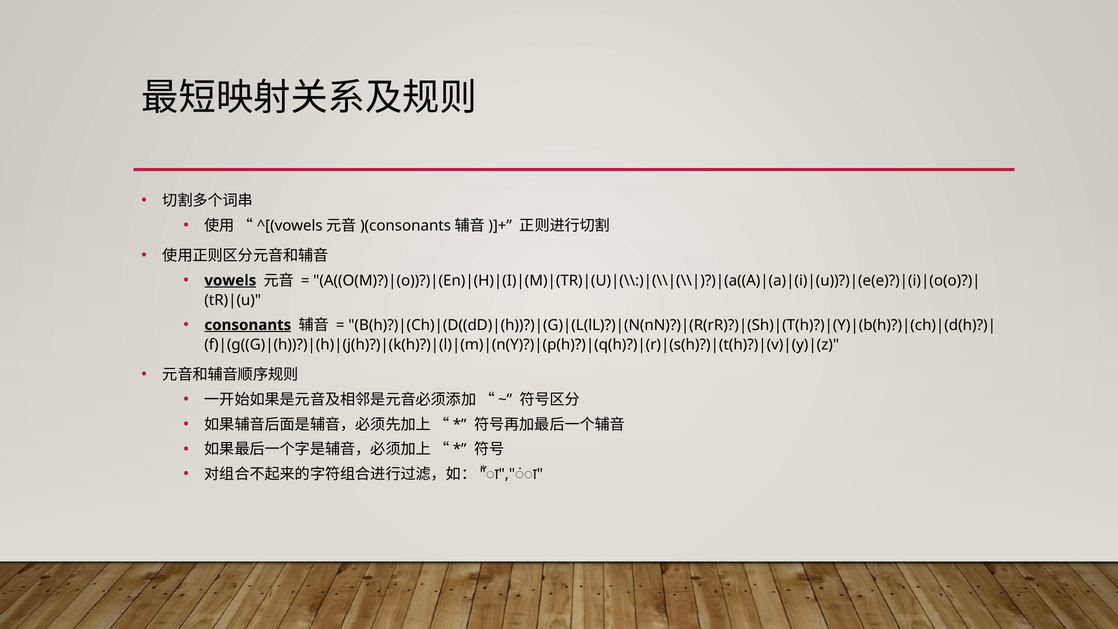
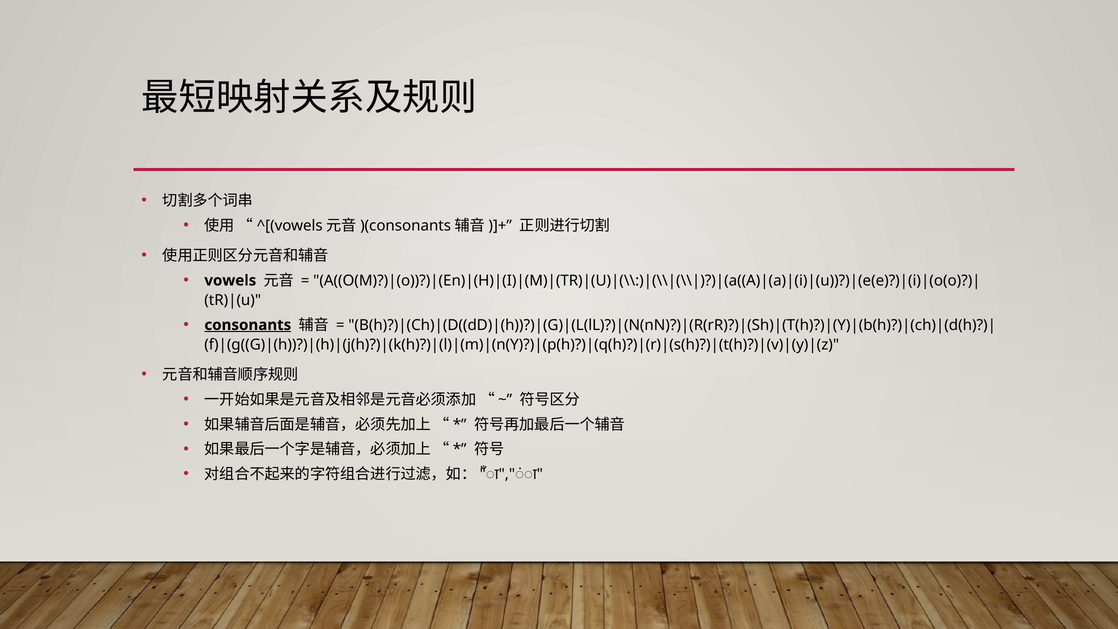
vowels underline: present -> none
